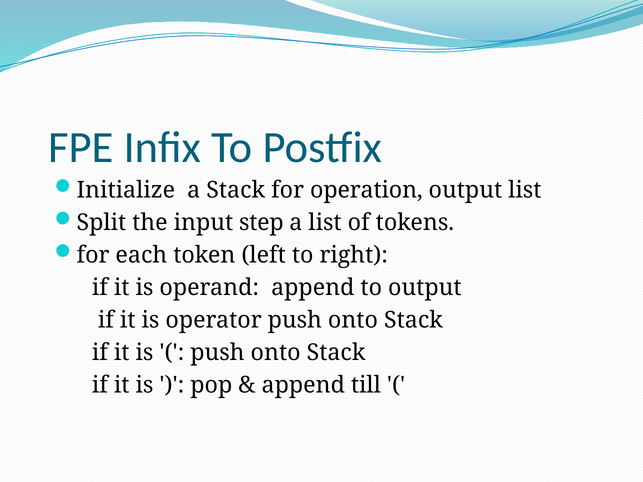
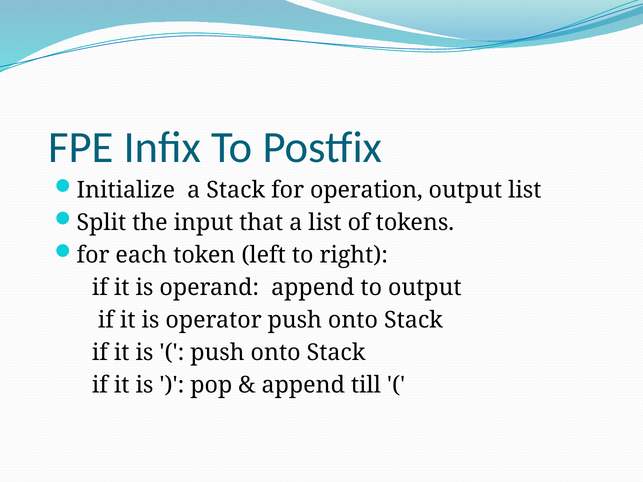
step: step -> that
